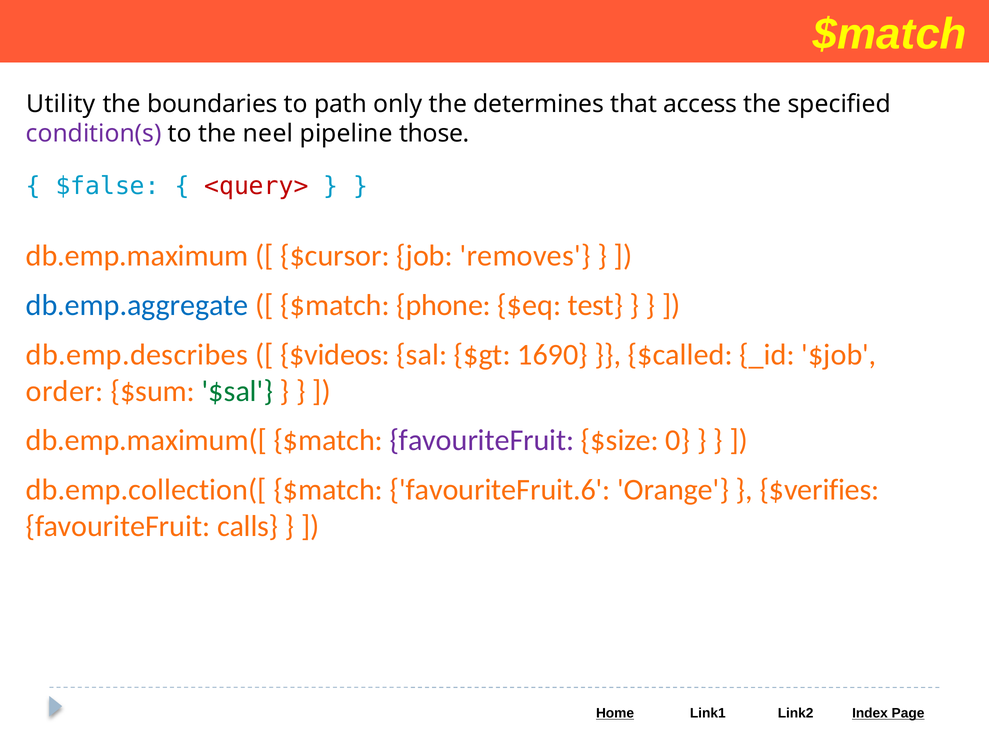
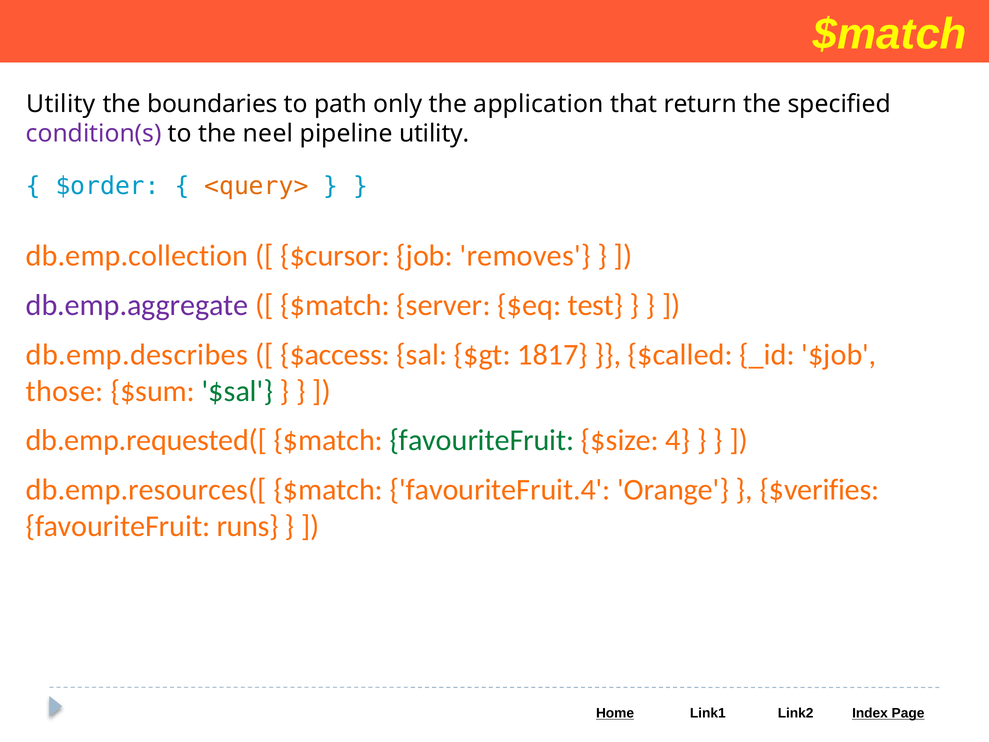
determines: determines -> application
access: access -> return
pipeline those: those -> utility
$false: $false -> $order
<query> colour: red -> orange
db.emp.maximum: db.emp.maximum -> db.emp.collection
db.emp.aggregate colour: blue -> purple
phone: phone -> server
$videos: $videos -> $access
1690: 1690 -> 1817
order: order -> those
db.emp.maximum([: db.emp.maximum([ -> db.emp.requested([
favouriteFruit at (482, 440) colour: purple -> green
0: 0 -> 4
db.emp.collection([: db.emp.collection([ -> db.emp.resources([
favouriteFruit.6: favouriteFruit.6 -> favouriteFruit.4
calls: calls -> runs
